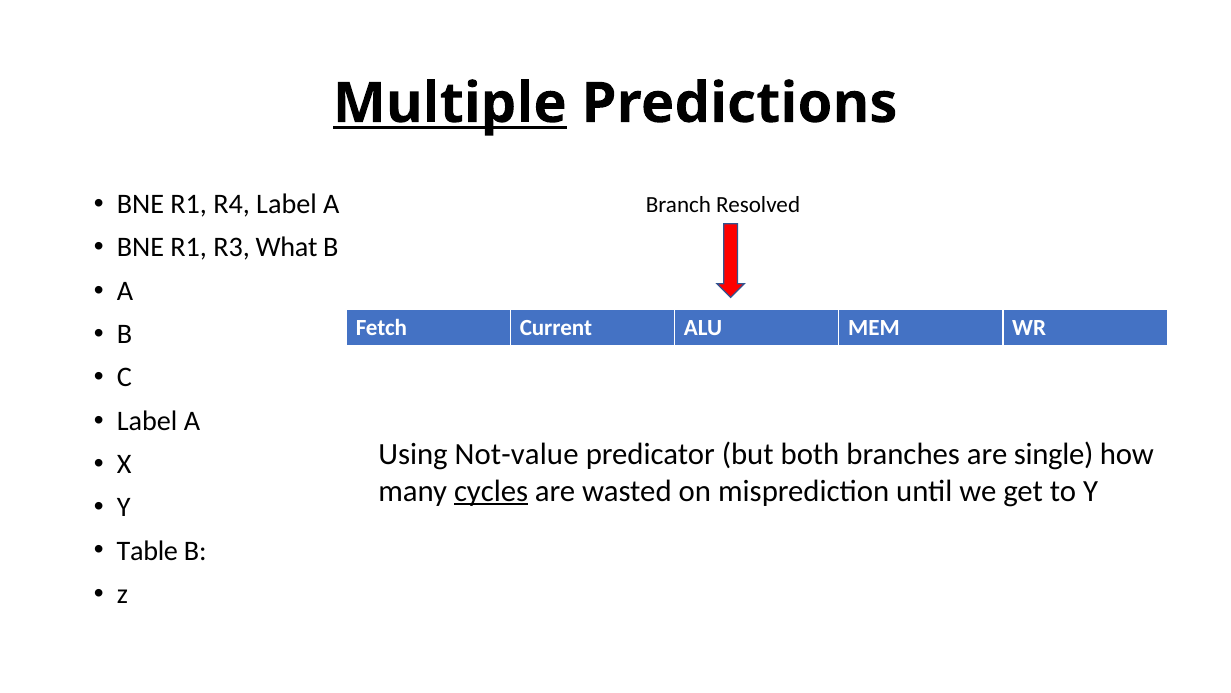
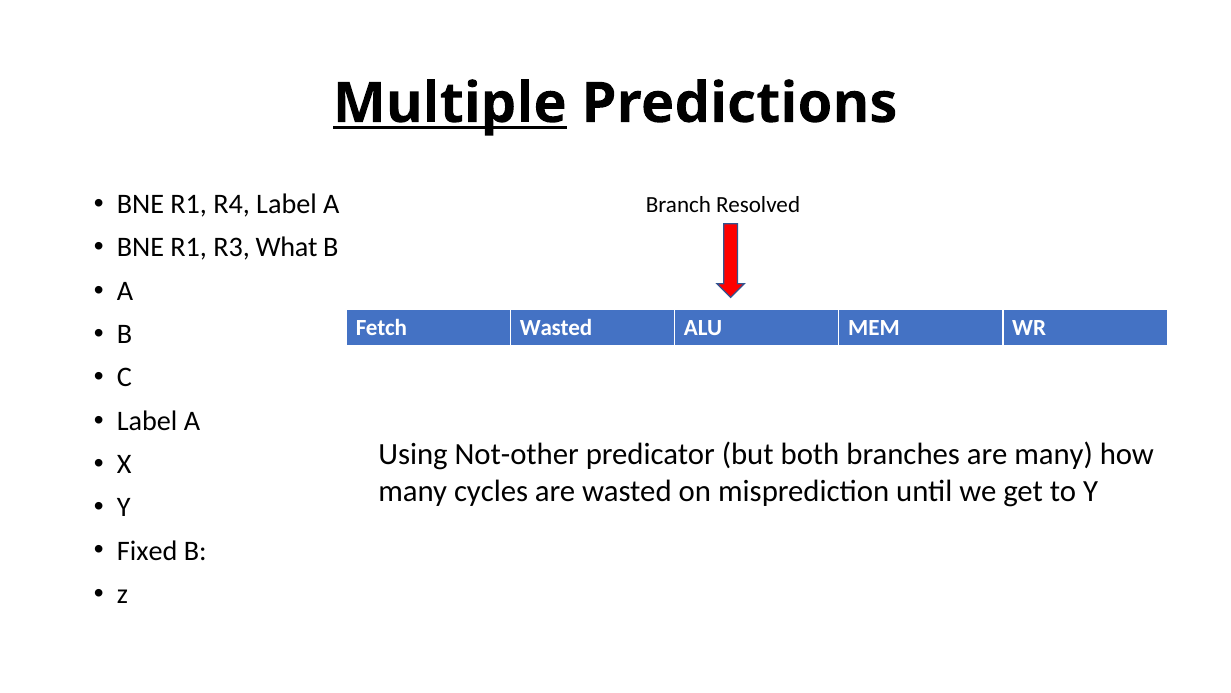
Fetch Current: Current -> Wasted
Not-value: Not-value -> Not-other
are single: single -> many
cycles underline: present -> none
Table: Table -> Fixed
